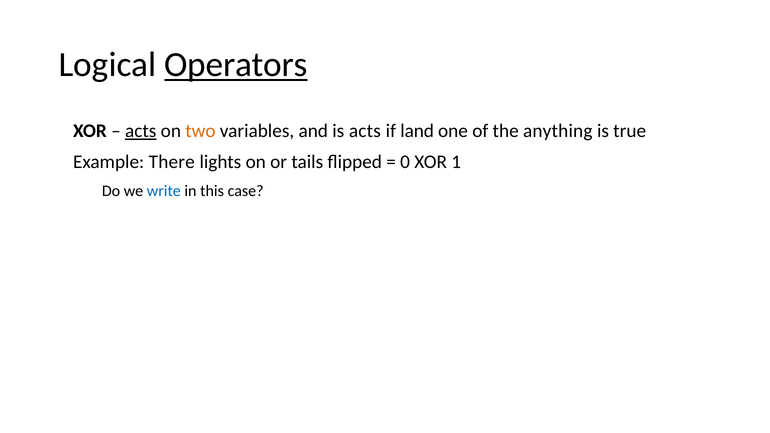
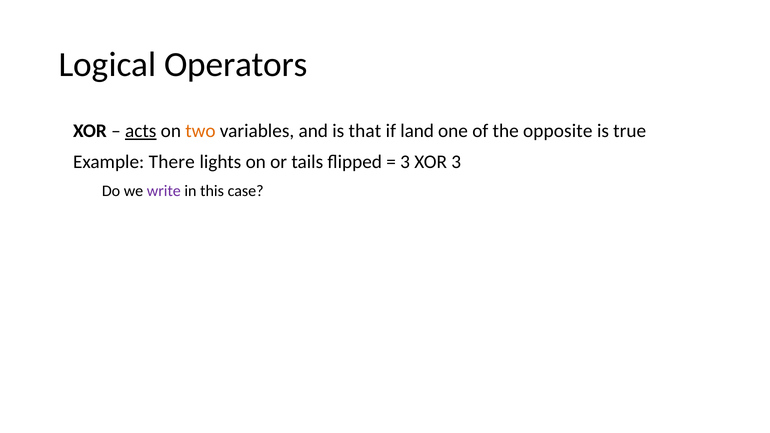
Operators underline: present -> none
is acts: acts -> that
anything: anything -> opposite
0 at (405, 162): 0 -> 3
XOR 1: 1 -> 3
write colour: blue -> purple
